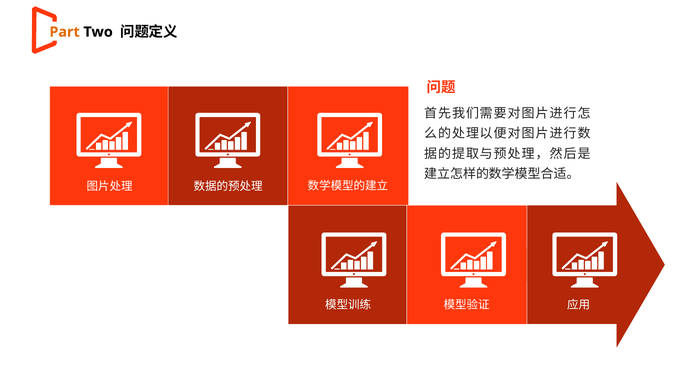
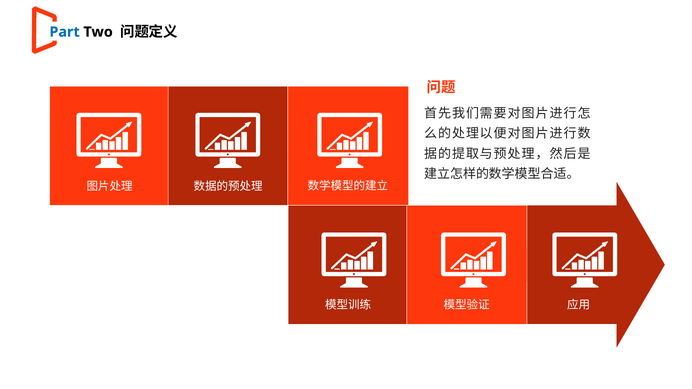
Part colour: orange -> blue
